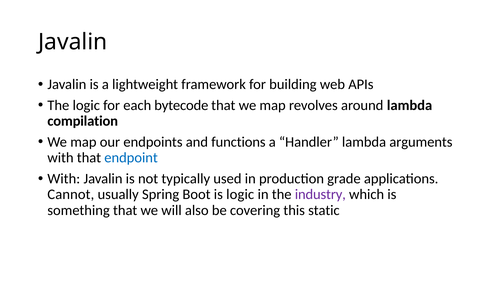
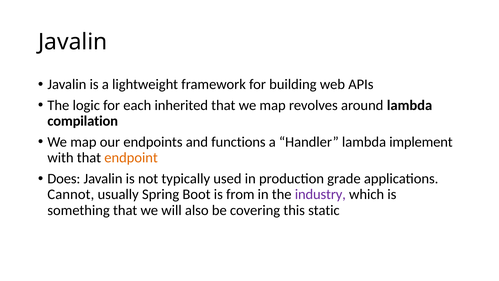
bytecode: bytecode -> inherited
arguments: arguments -> implement
endpoint colour: blue -> orange
With at (64, 179): With -> Does
is logic: logic -> from
